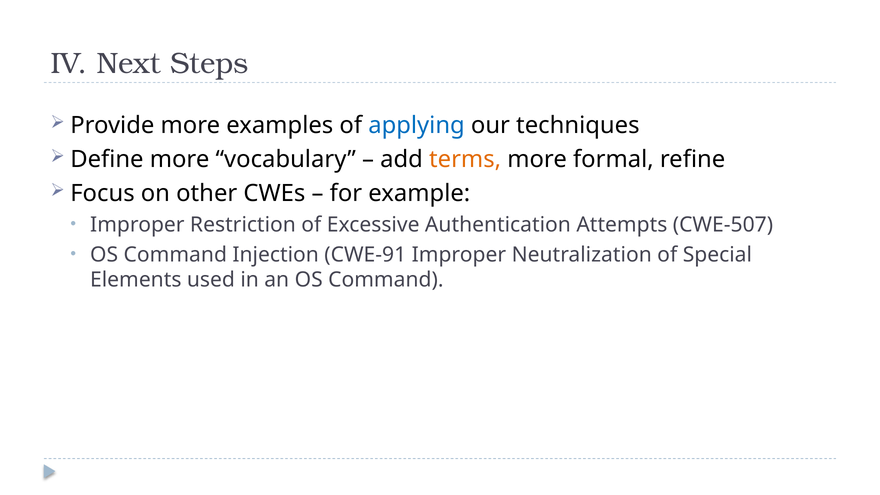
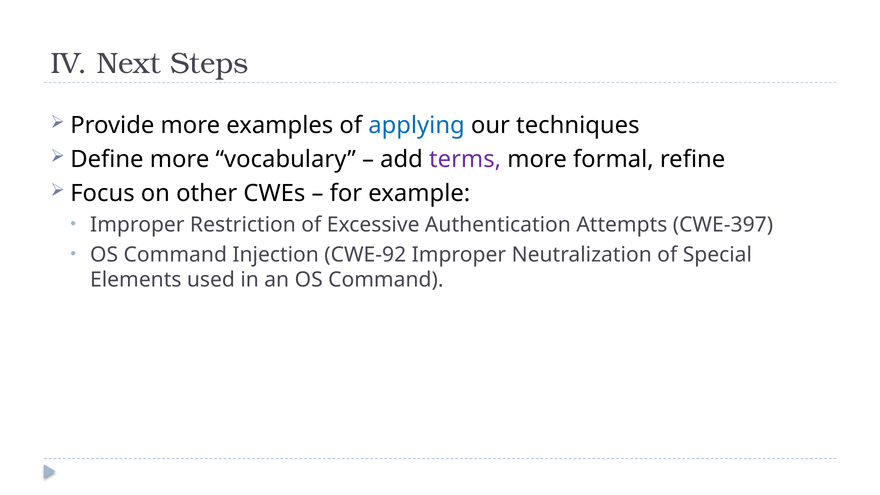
terms colour: orange -> purple
CWE-507: CWE-507 -> CWE-397
CWE-91: CWE-91 -> CWE-92
